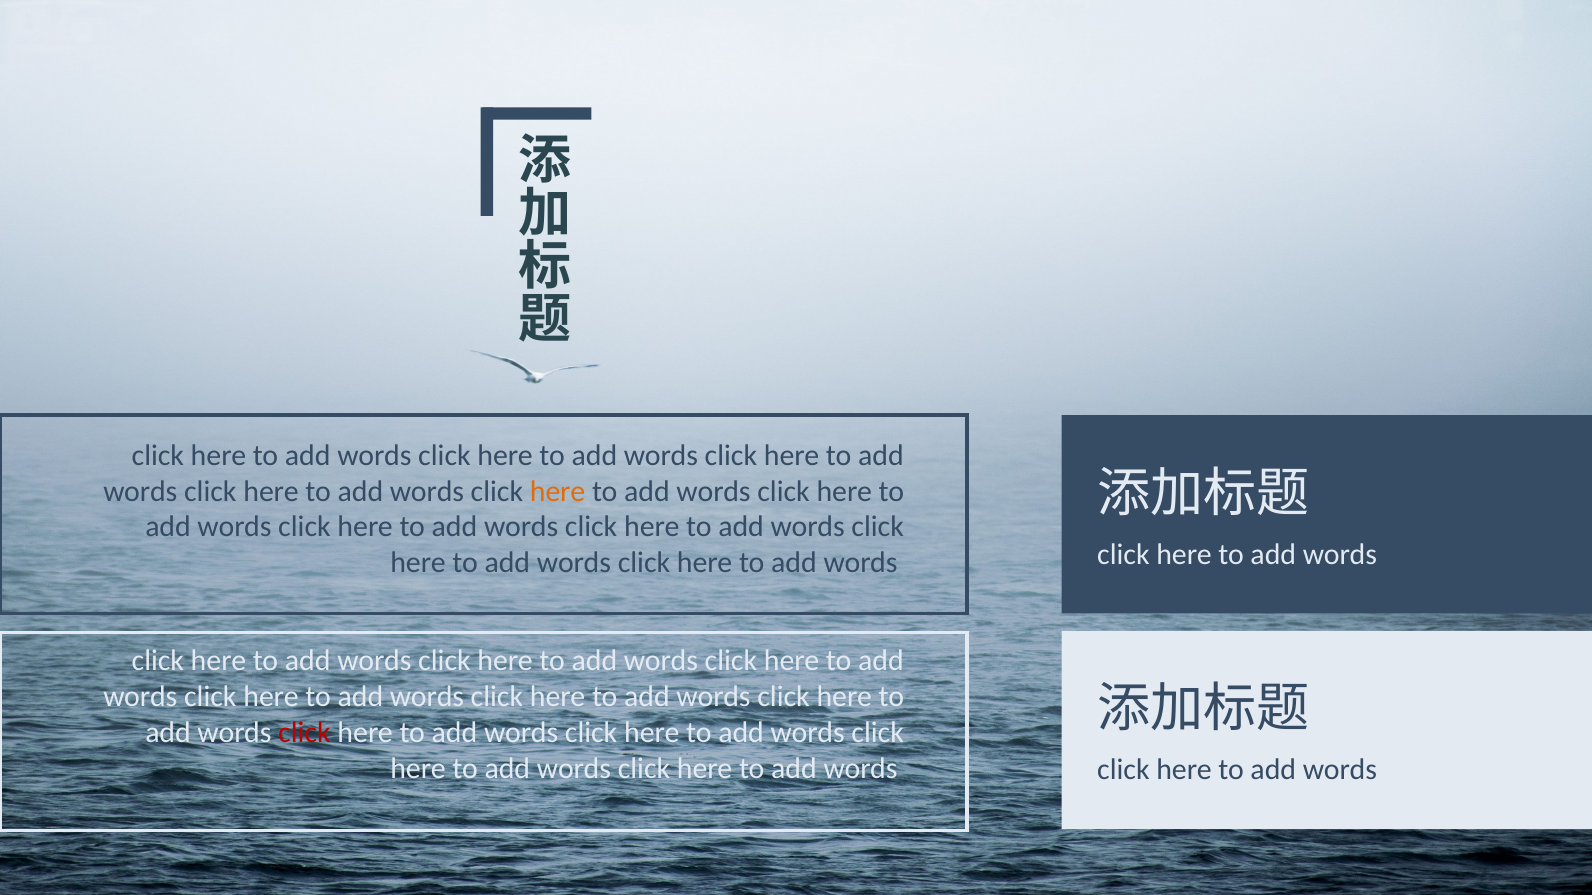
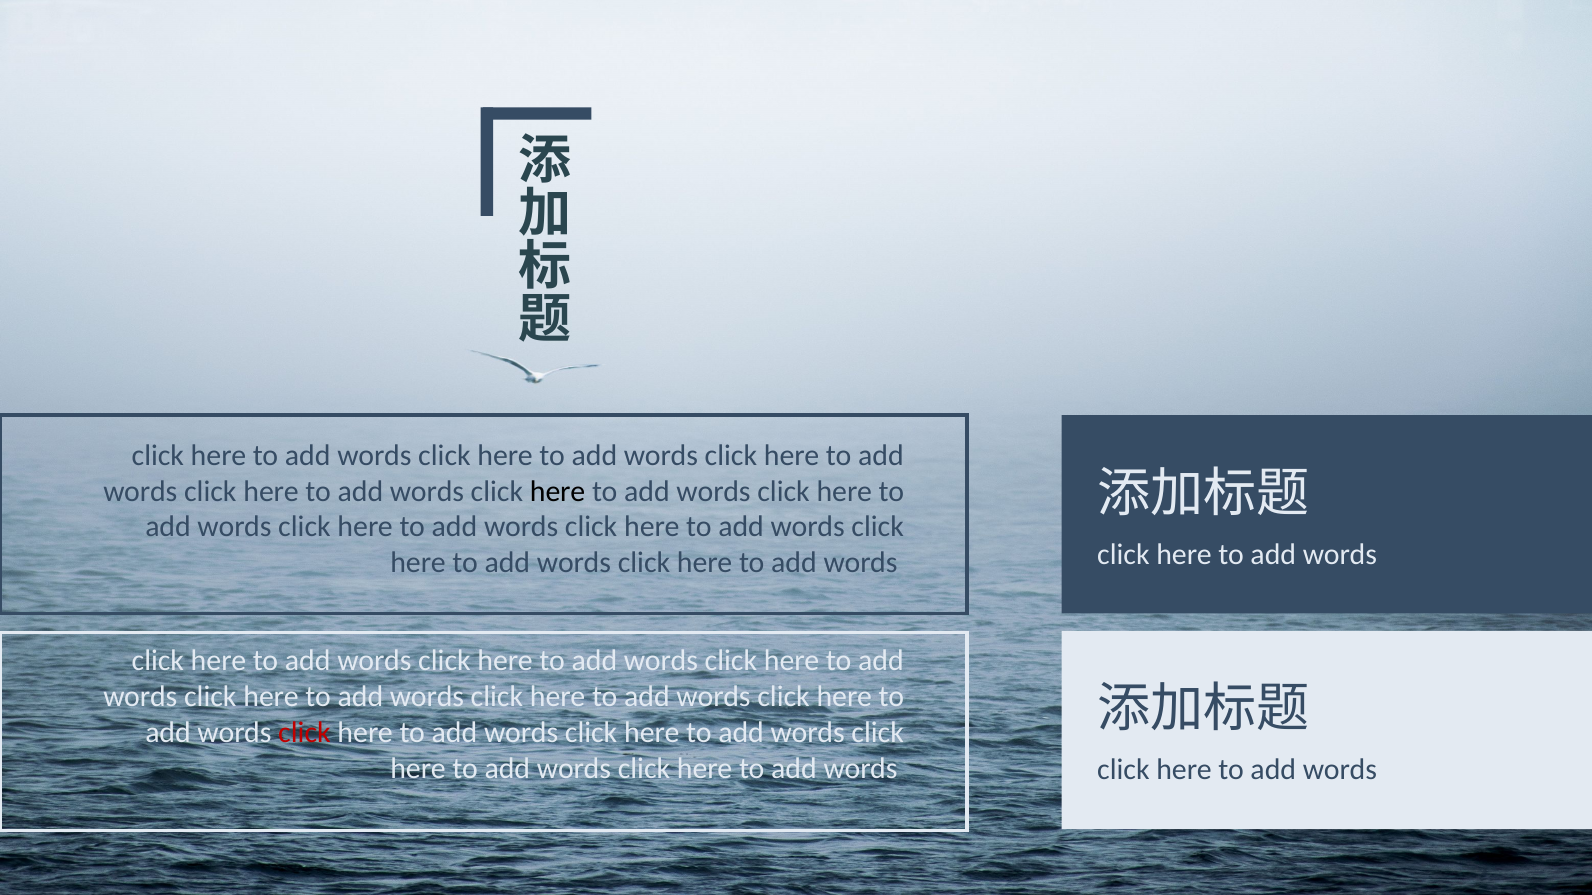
here at (558, 492) colour: orange -> black
